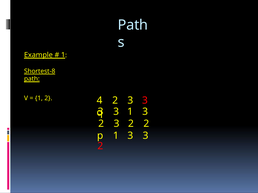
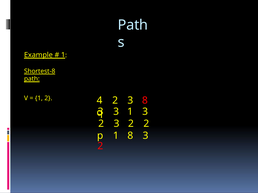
2 3 3: 3 -> 8
3 at (130, 136): 3 -> 8
